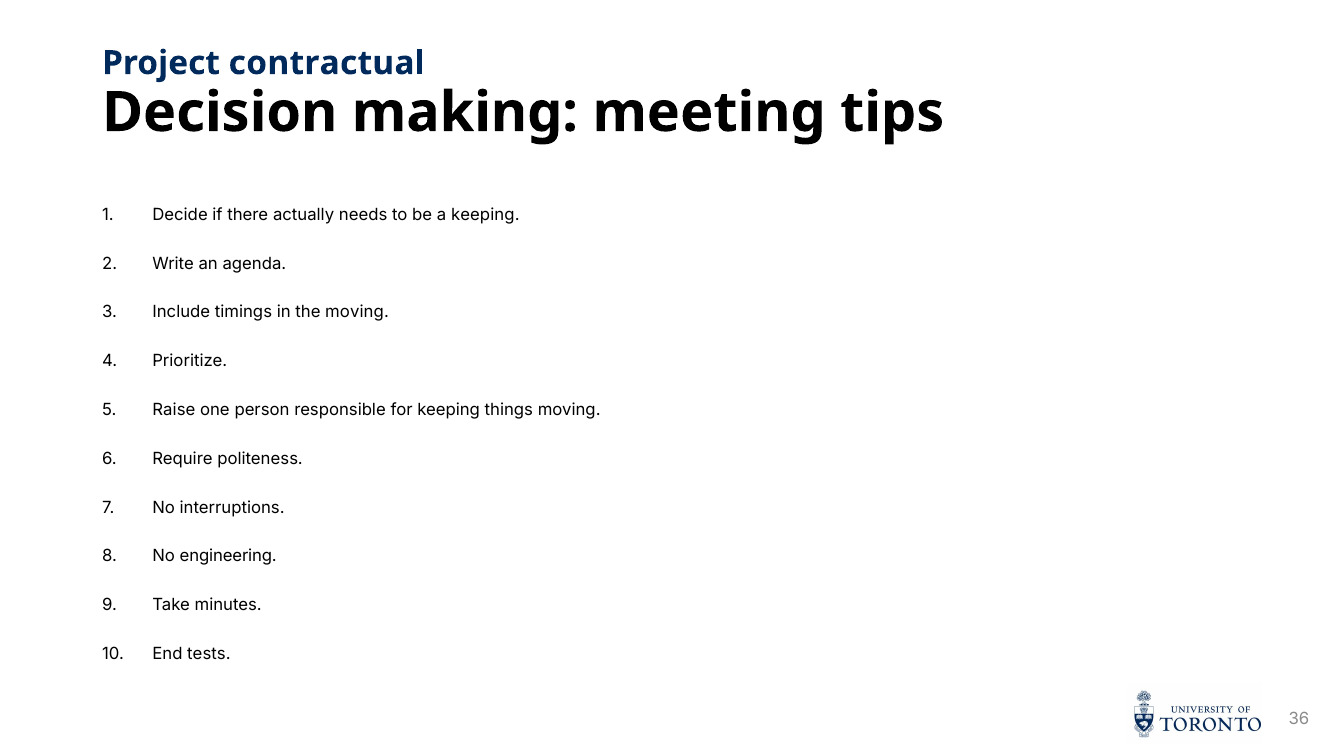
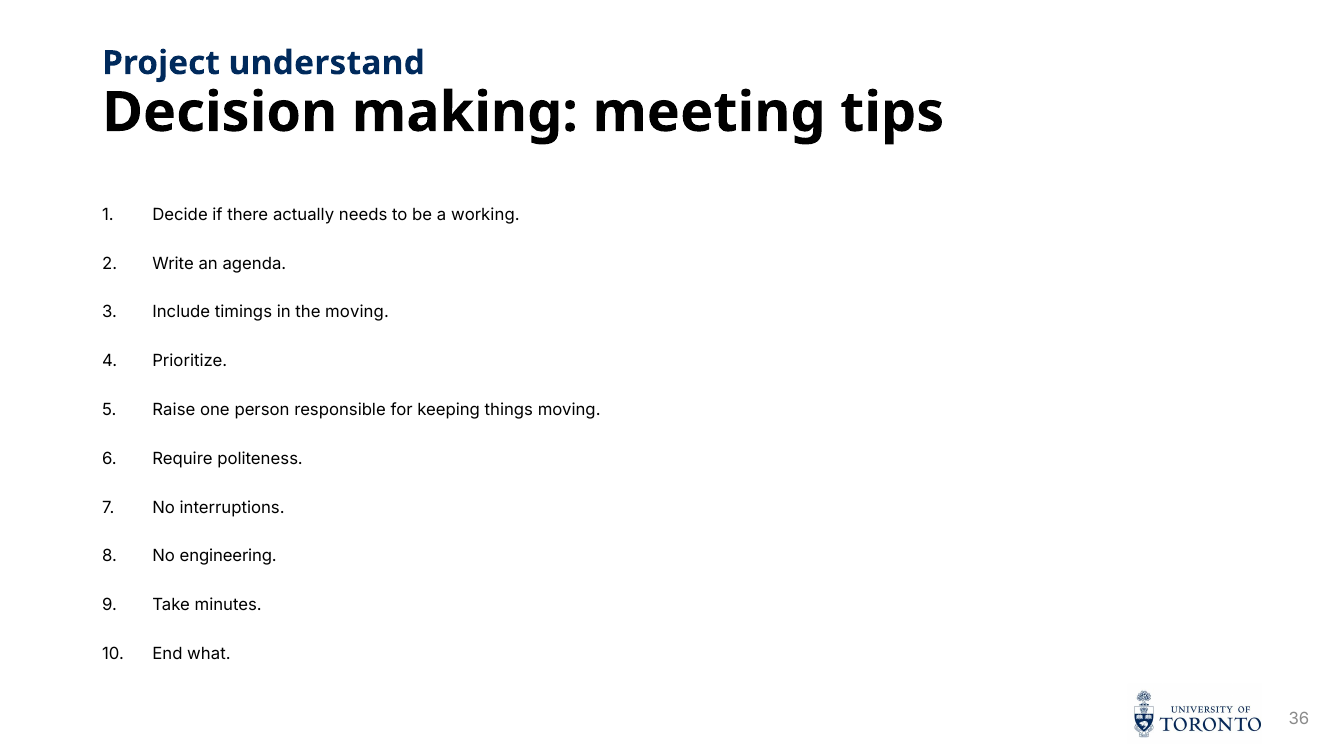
contractual: contractual -> understand
a keeping: keeping -> working
tests: tests -> what
